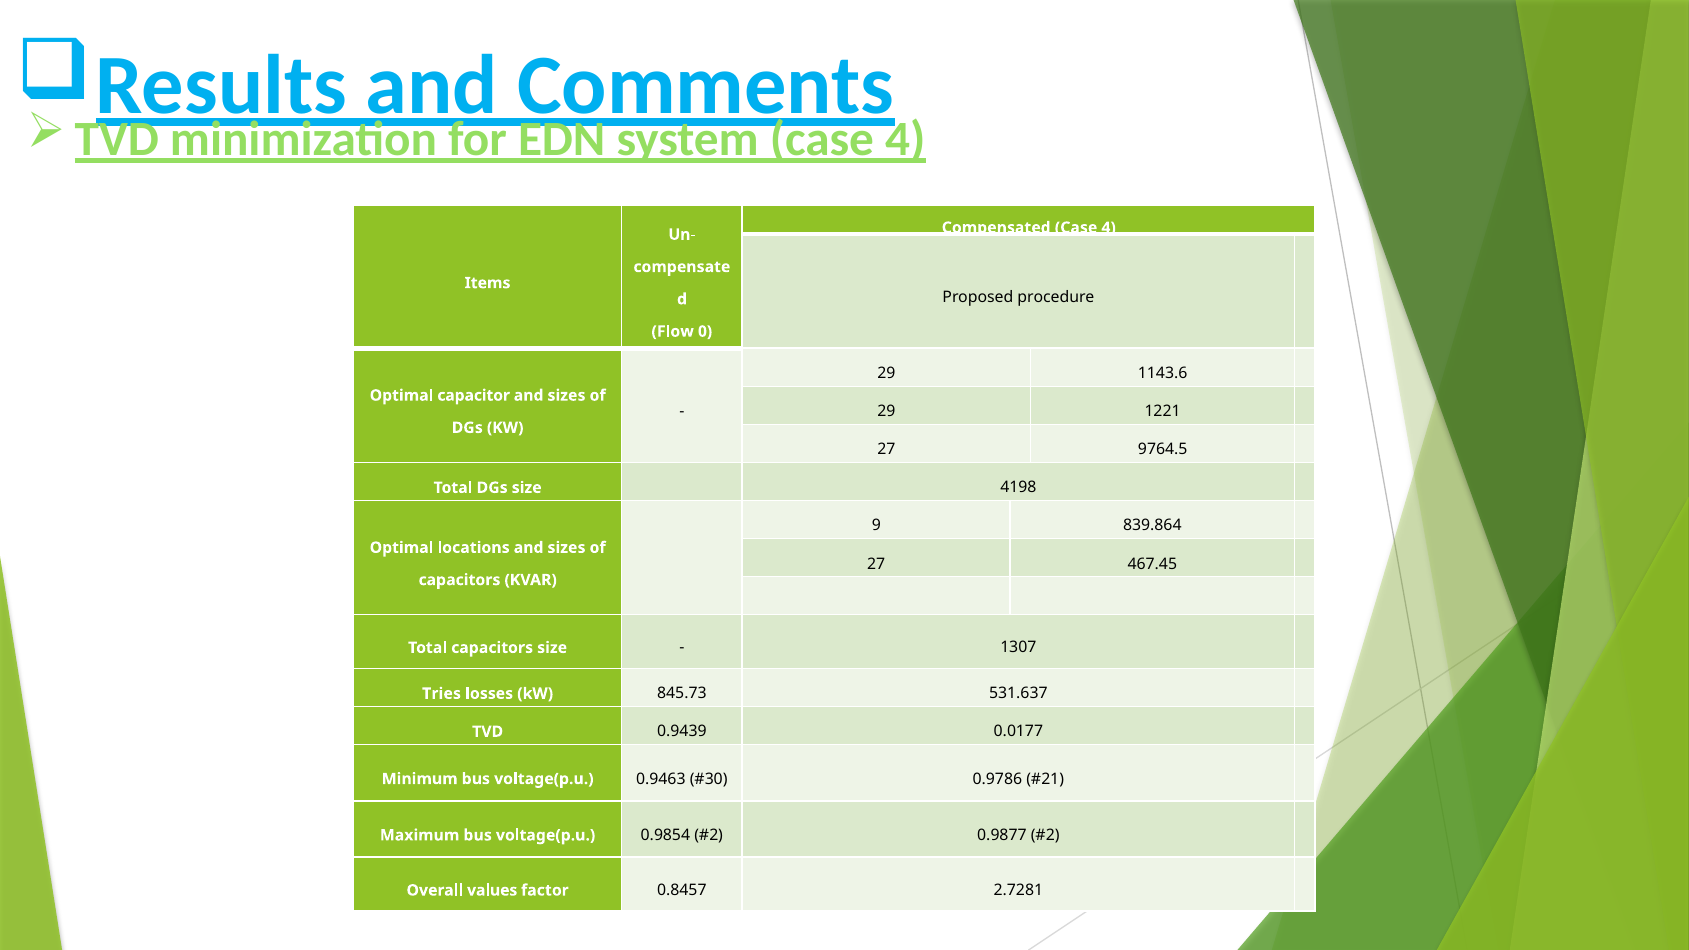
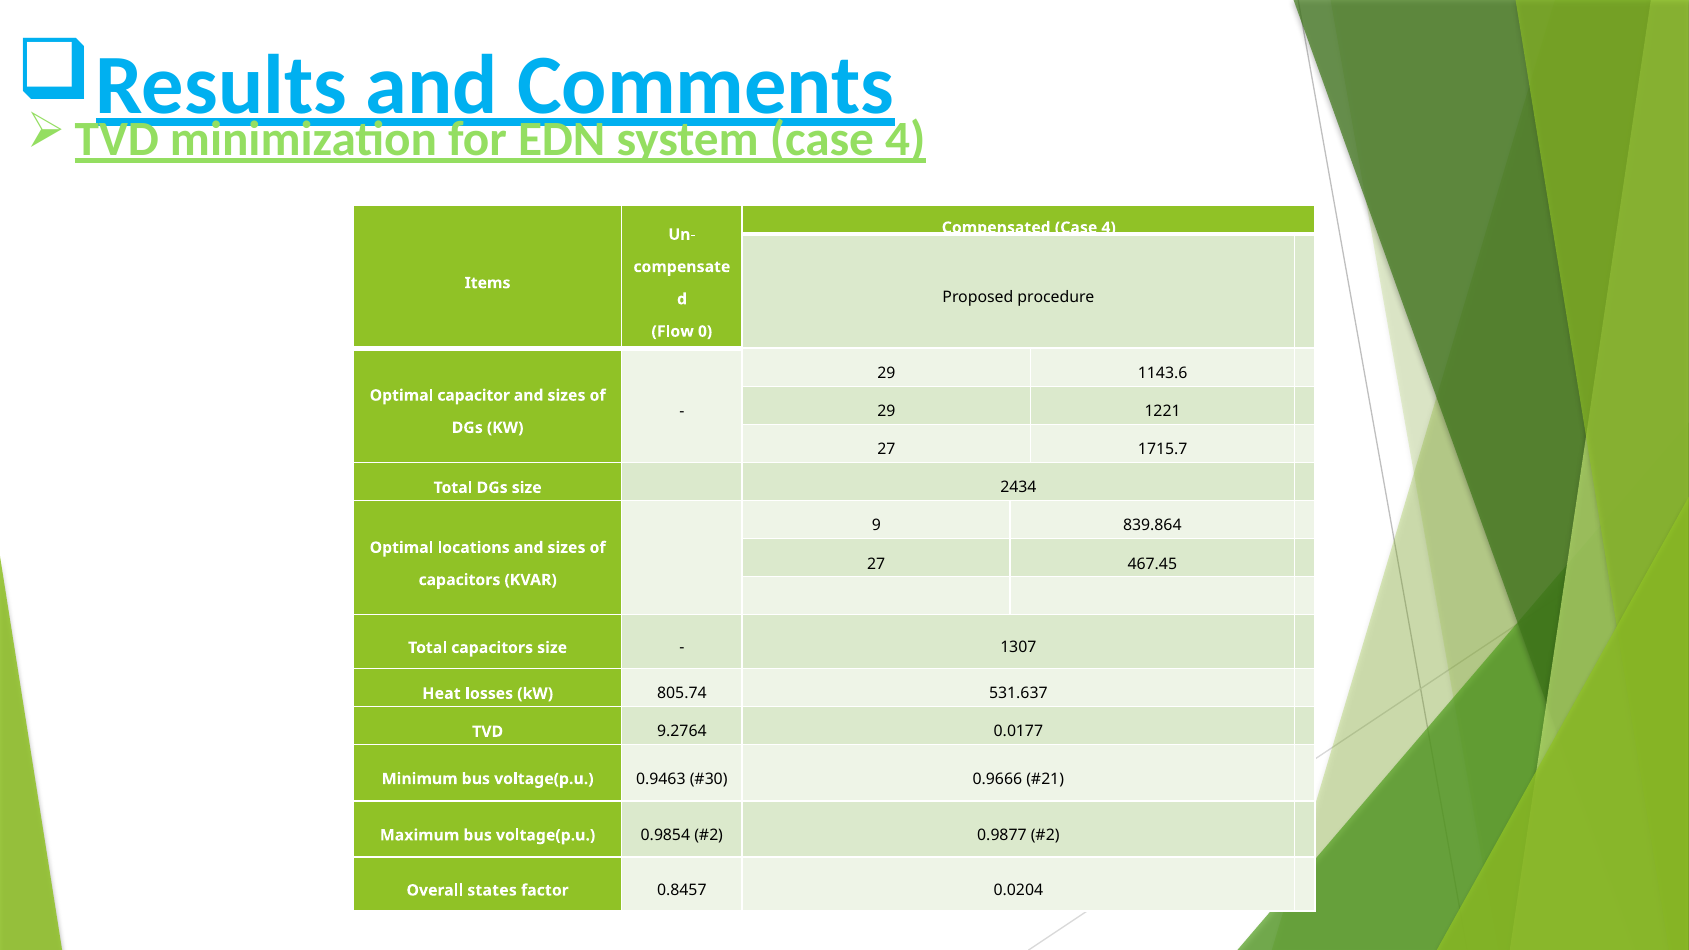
9764.5: 9764.5 -> 1715.7
4198: 4198 -> 2434
Tries: Tries -> Heat
845.73: 845.73 -> 805.74
0.9439: 0.9439 -> 9.2764
0.9786: 0.9786 -> 0.9666
values: values -> states
2.7281: 2.7281 -> 0.0204
